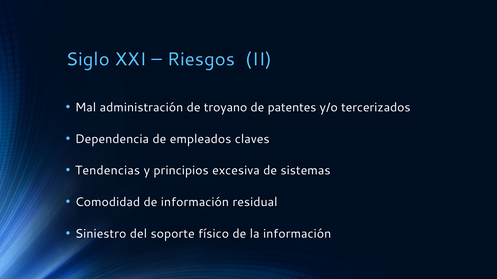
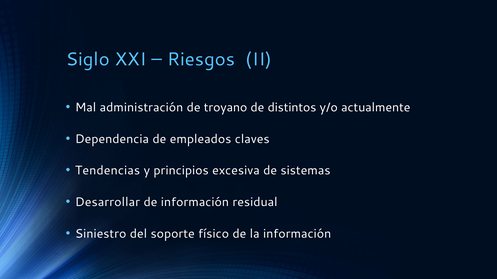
patentes: patentes -> distintos
tercerizados: tercerizados -> actualmente
Comodidad: Comodidad -> Desarrollar
